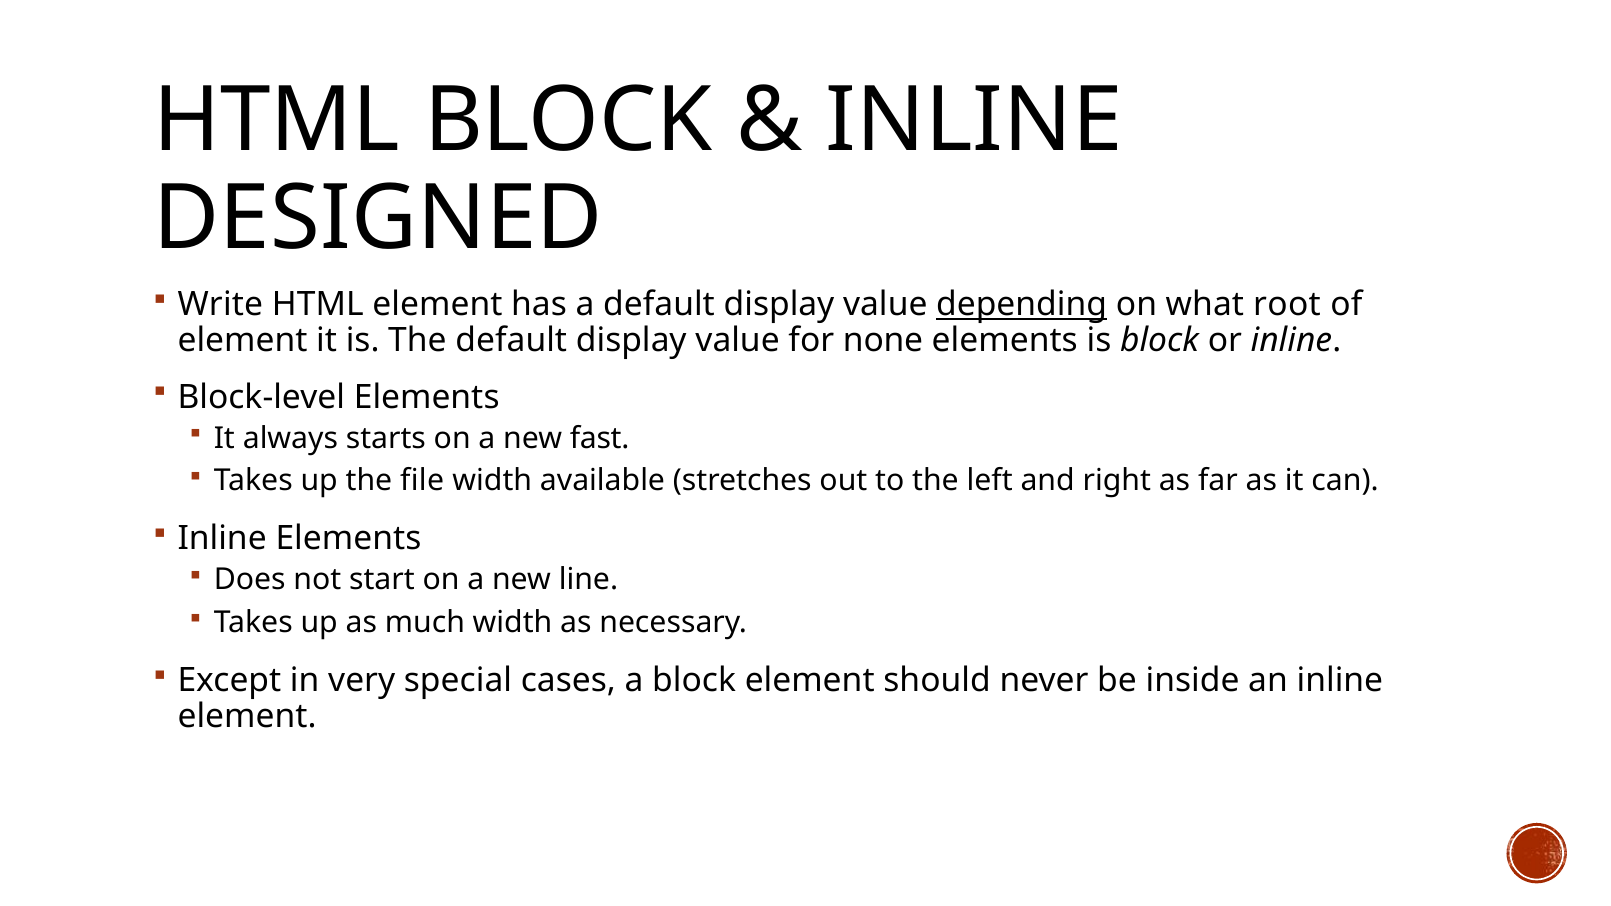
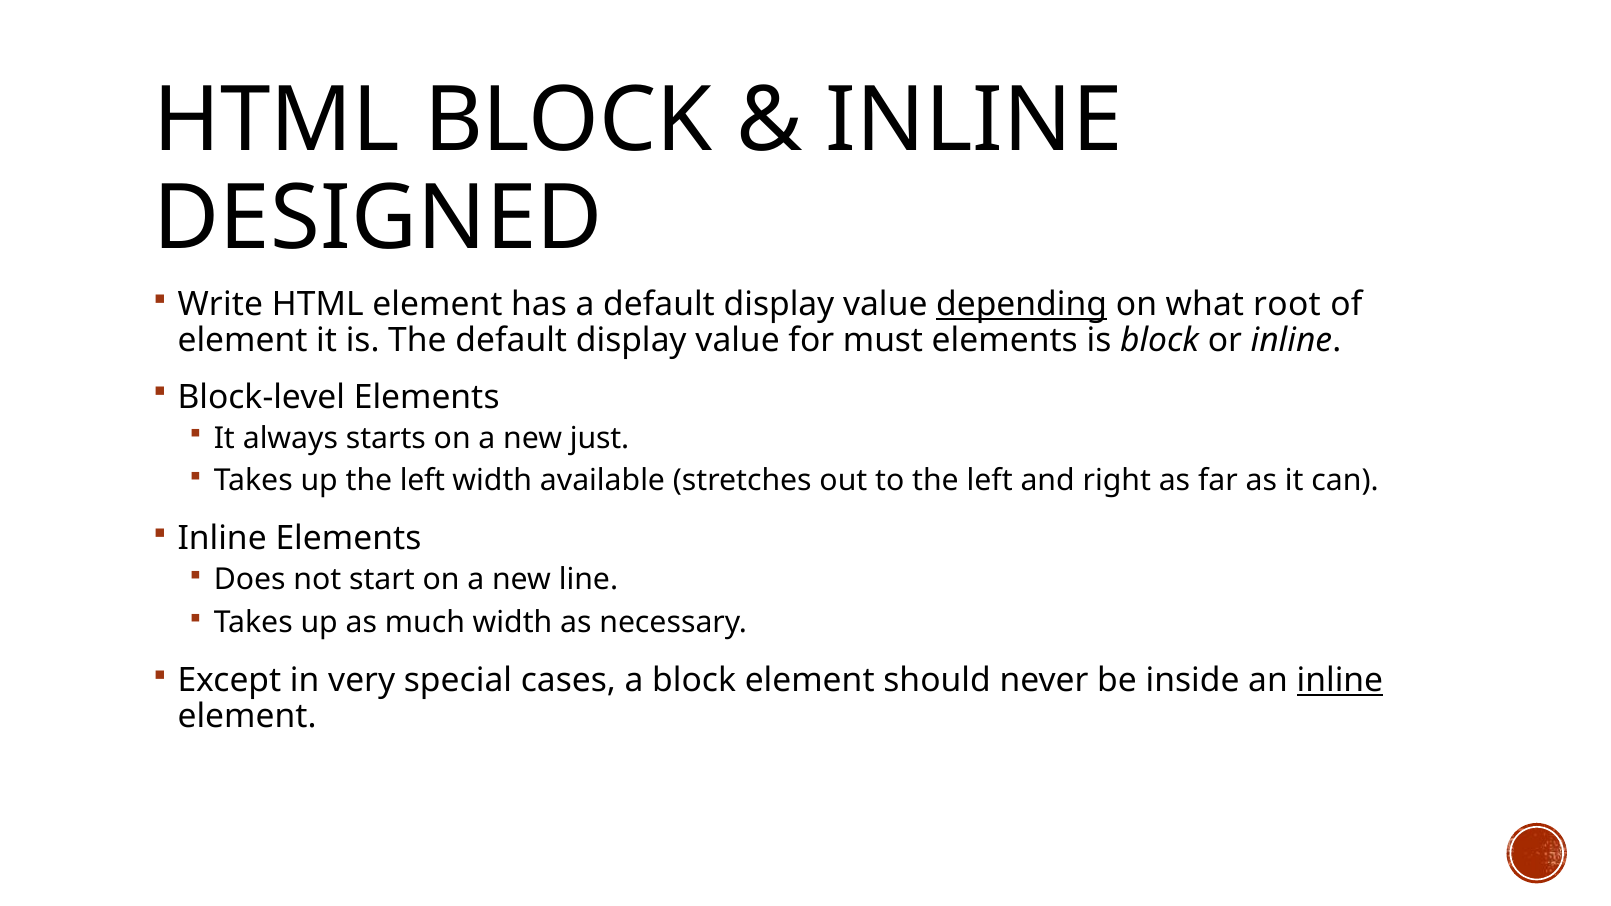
none: none -> must
fast: fast -> just
up the file: file -> left
inline at (1340, 681) underline: none -> present
